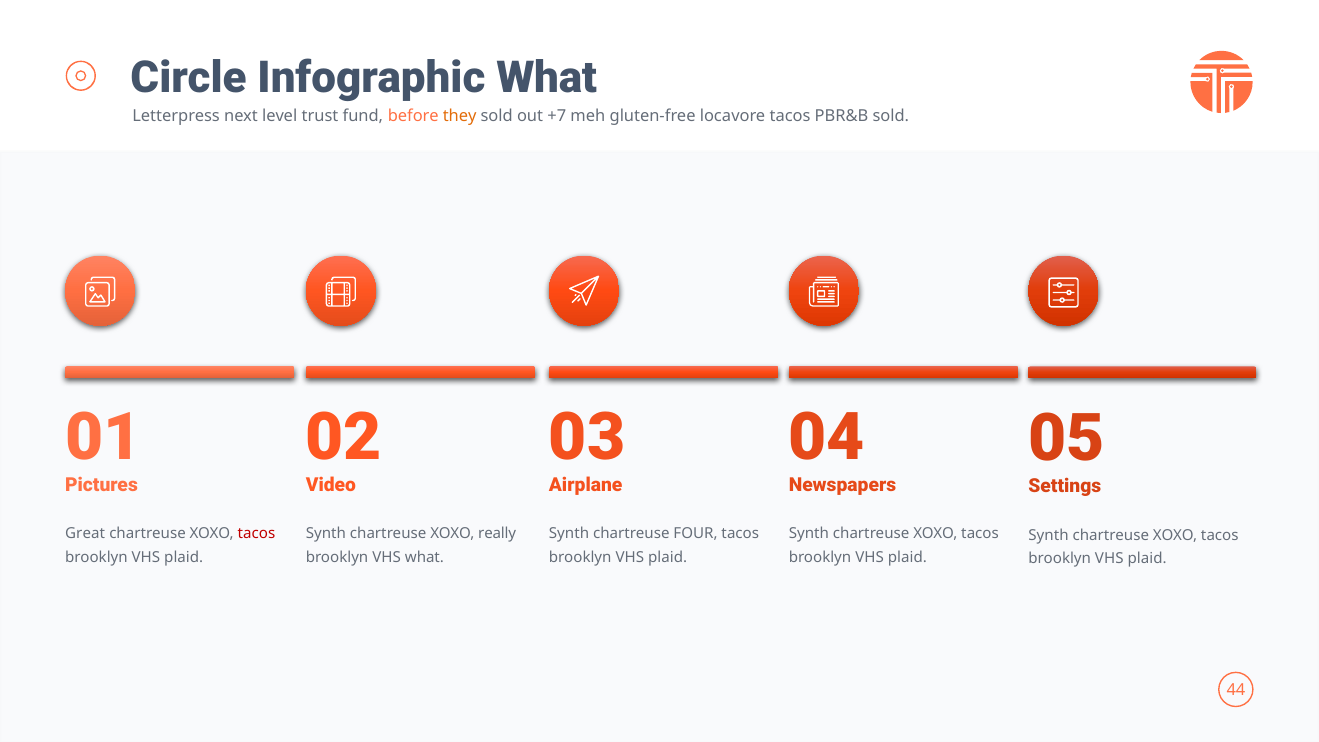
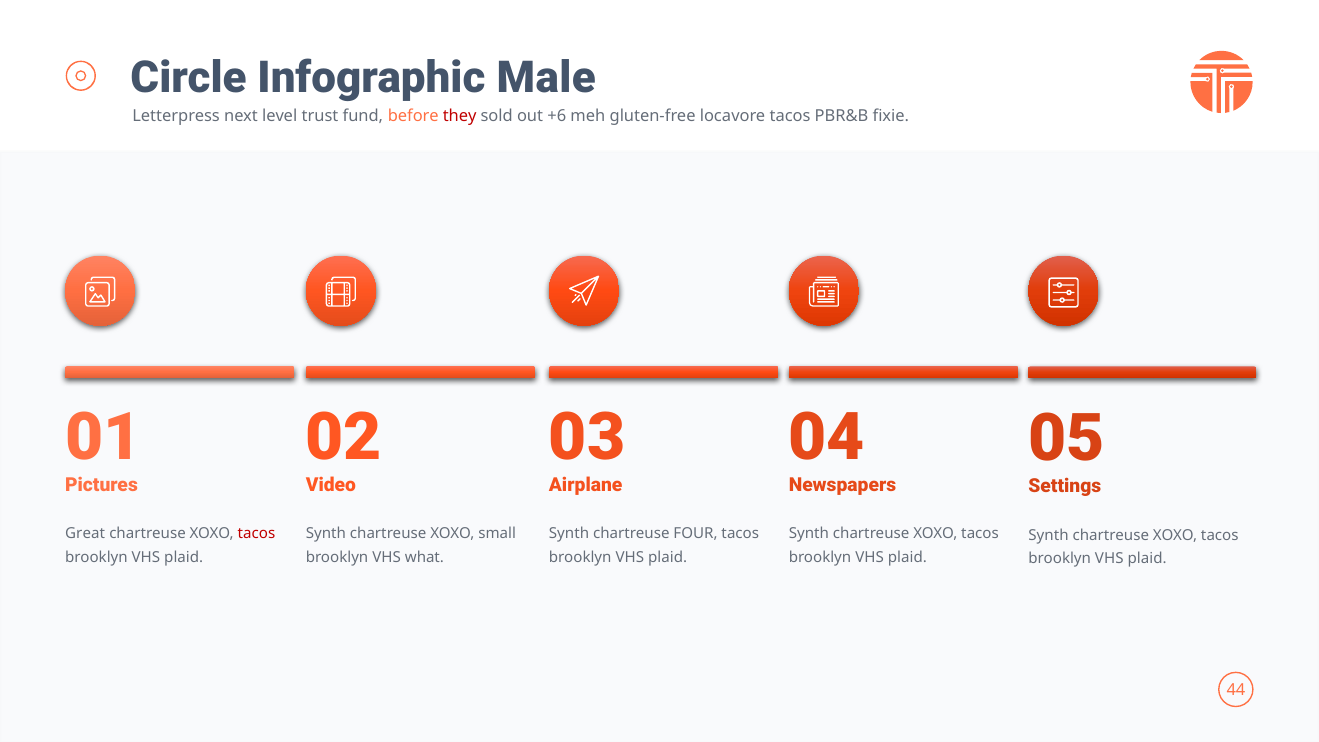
Infographic What: What -> Male
they colour: orange -> red
+7: +7 -> +6
PBR&B sold: sold -> fixie
really: really -> small
